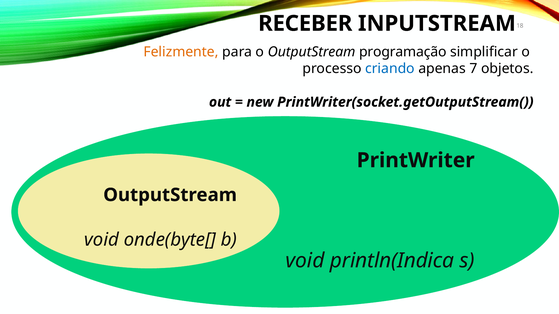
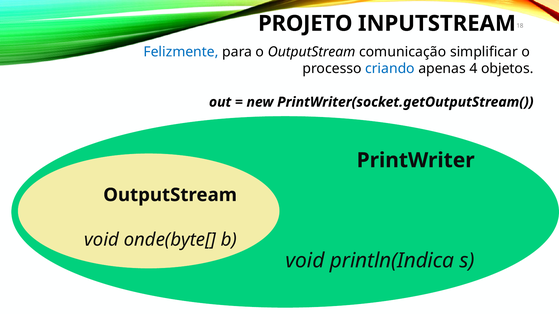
RECEBER: RECEBER -> PROJETO
Felizmente colour: orange -> blue
programação: programação -> comunicação
7: 7 -> 4
